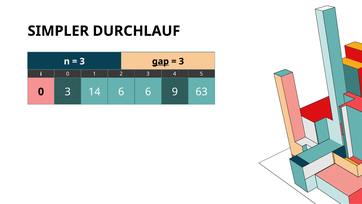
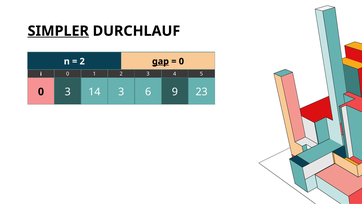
SIMPLER underline: none -> present
3 at (82, 61): 3 -> 2
3 at (181, 61): 3 -> 0
14 6: 6 -> 3
63: 63 -> 23
